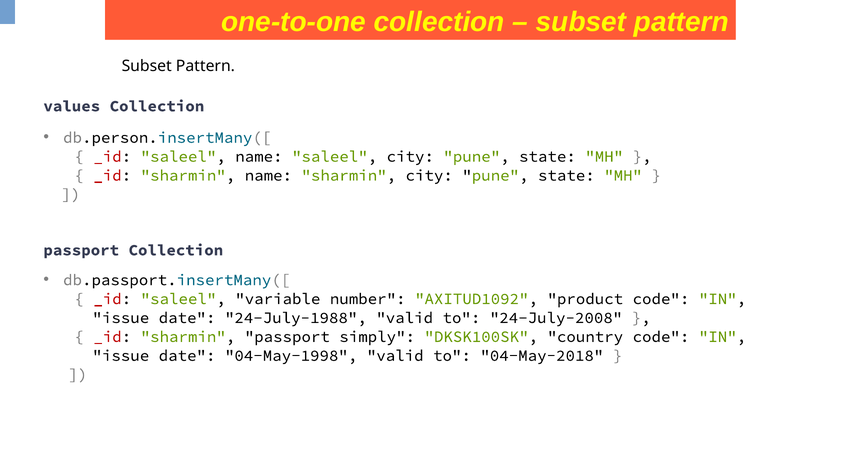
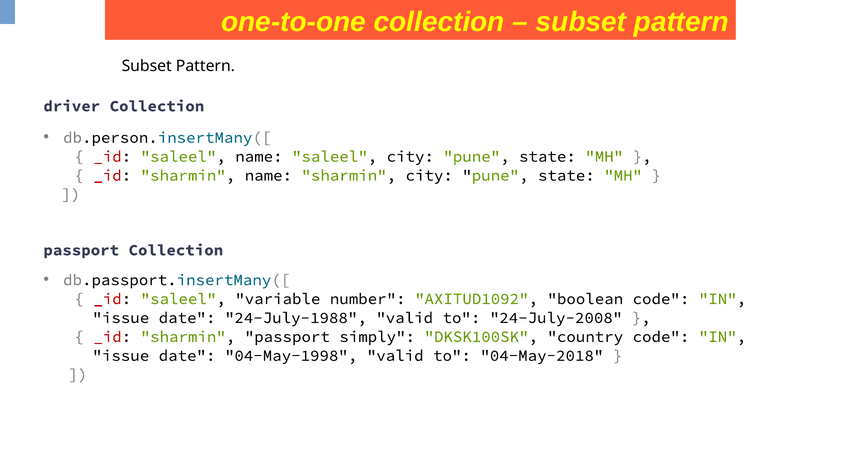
values: values -> driver
product: product -> boolean
